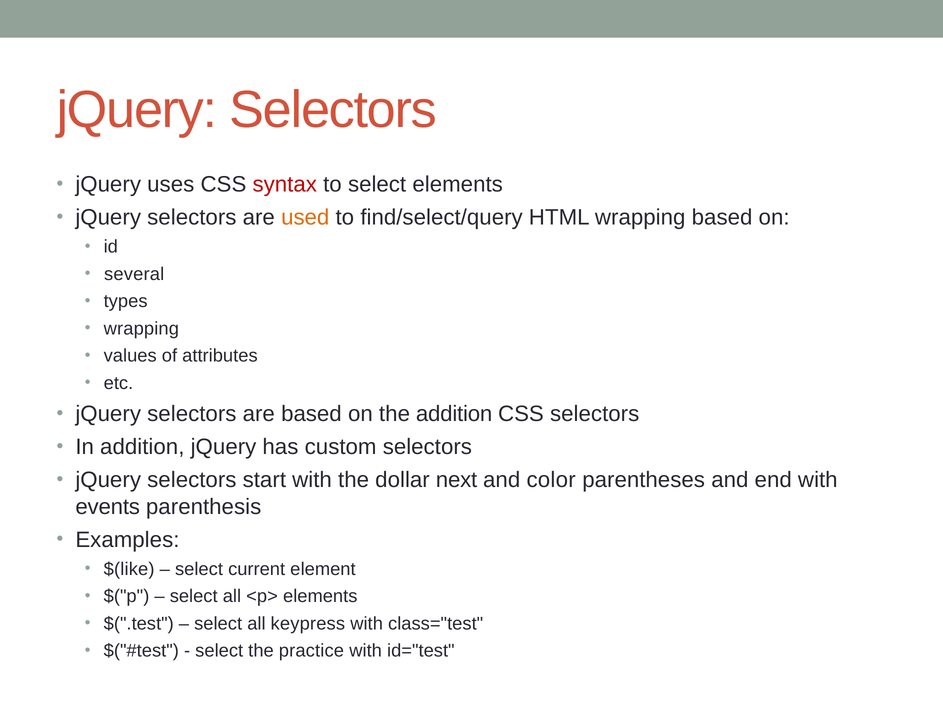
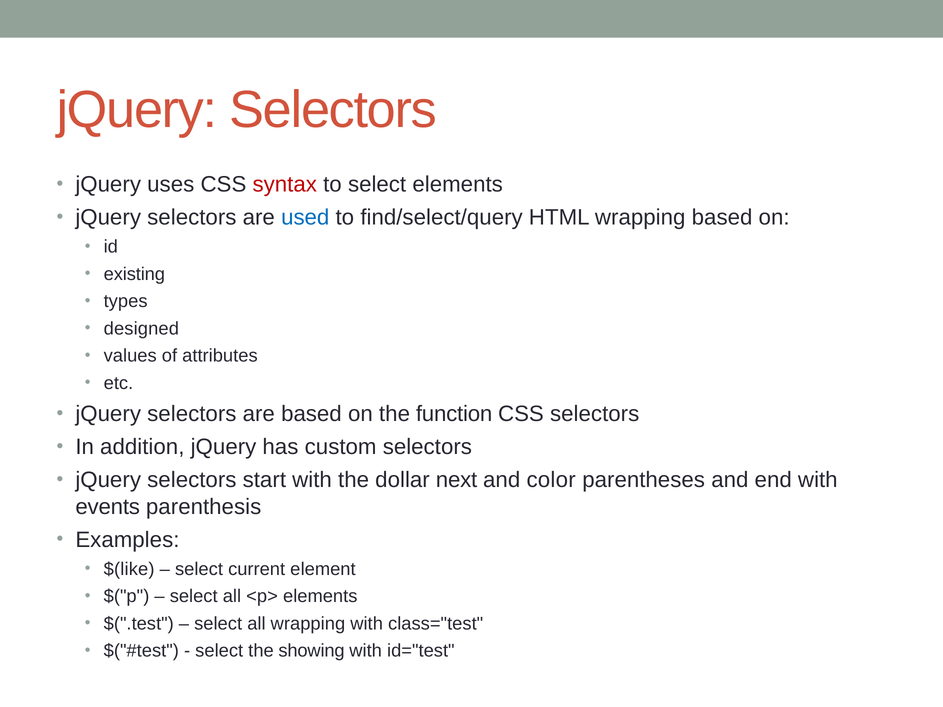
used colour: orange -> blue
several: several -> existing
wrapping at (141, 329): wrapping -> designed
the addition: addition -> function
all keypress: keypress -> wrapping
practice: practice -> showing
